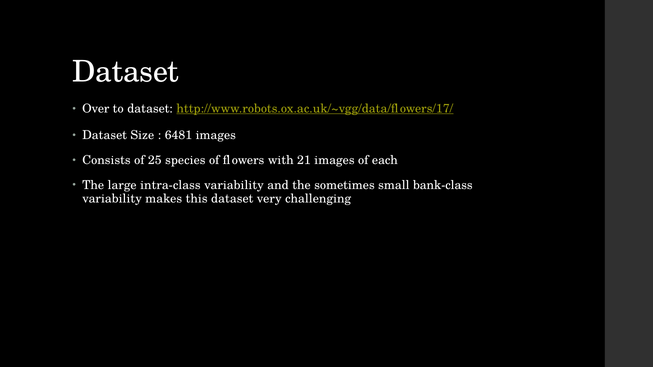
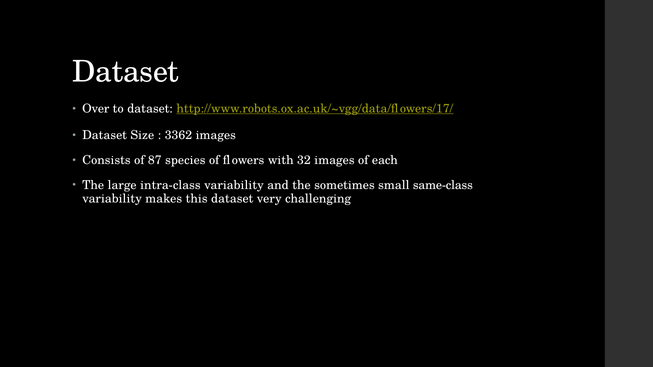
6481: 6481 -> 3362
25: 25 -> 87
21: 21 -> 32
bank-class: bank-class -> same-class
